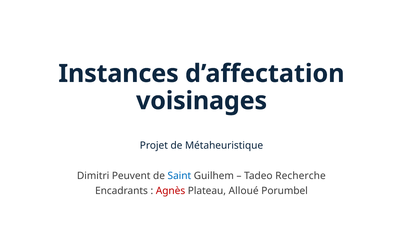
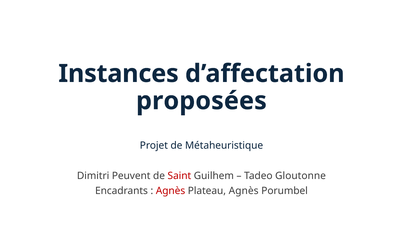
voisinages: voisinages -> proposées
Saint colour: blue -> red
Recherche: Recherche -> Gloutonne
Plateau Alloué: Alloué -> Agnès
